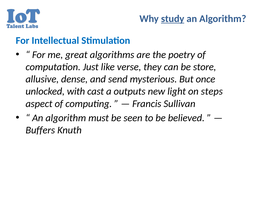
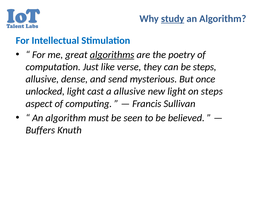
algorithms underline: none -> present
be store: store -> steps
unlocked with: with -> light
a outputs: outputs -> allusive
